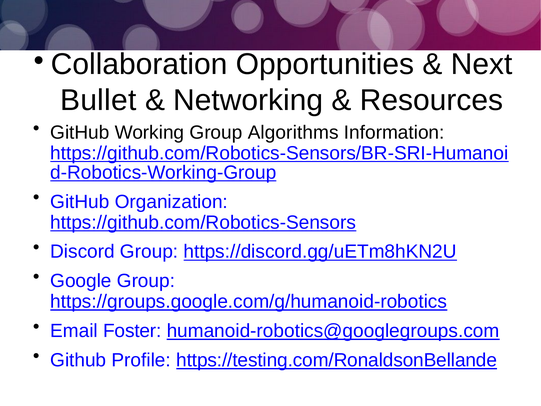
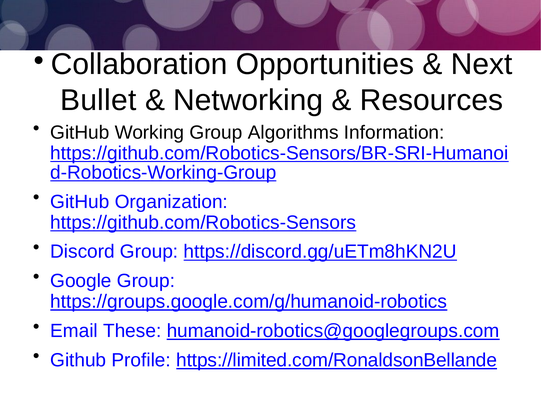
Foster: Foster -> These
https://testing.com/RonaldsonBellande: https://testing.com/RonaldsonBellande -> https://limited.com/RonaldsonBellande
